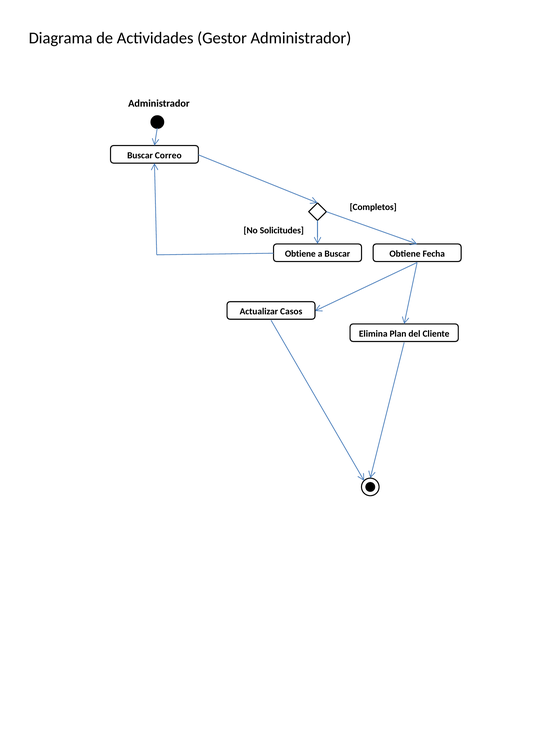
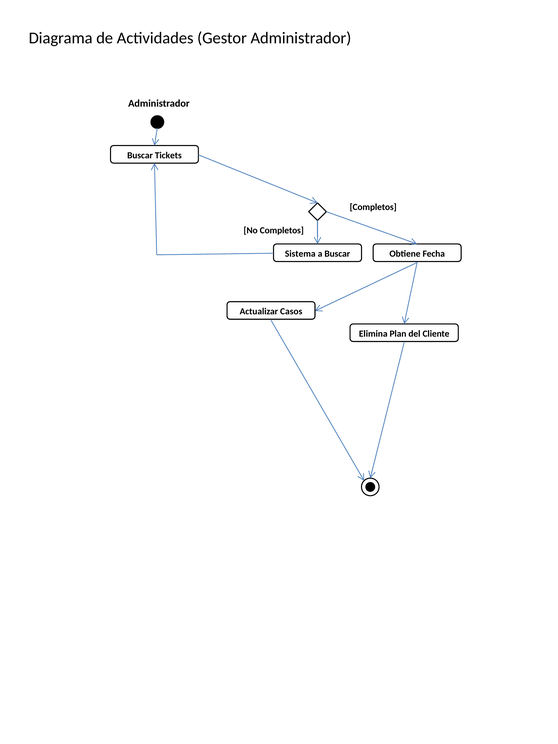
Correo: Correo -> Tickets
No Solicitudes: Solicitudes -> Completos
Obtiene at (300, 254): Obtiene -> Sistema
